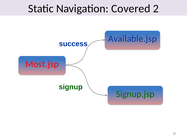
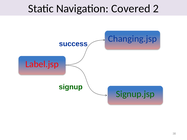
Available.jsp: Available.jsp -> Changing.jsp
Most.jsp: Most.jsp -> Label.jsp
